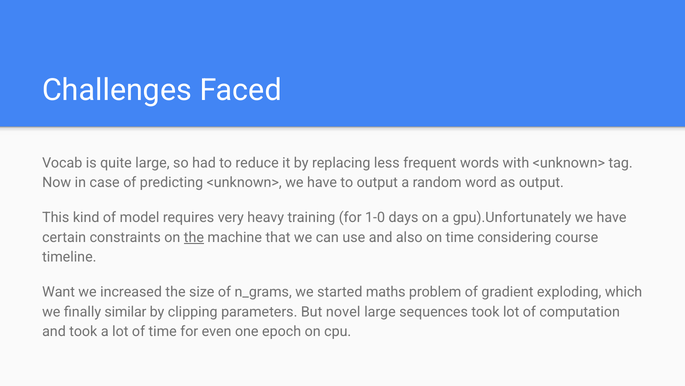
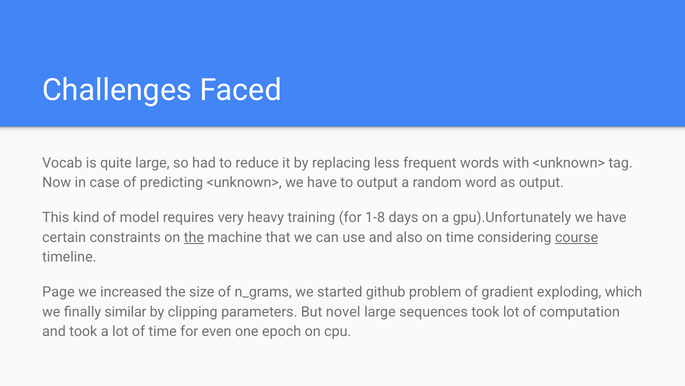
1-0: 1-0 -> 1-8
course underline: none -> present
Want: Want -> Page
maths: maths -> github
